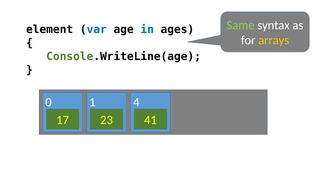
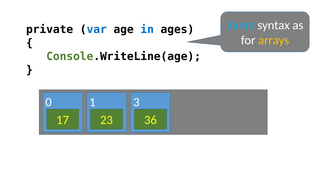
Same colour: light green -> light blue
element: element -> private
4: 4 -> 3
41: 41 -> 36
